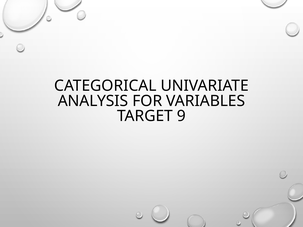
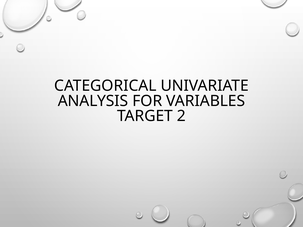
9: 9 -> 2
